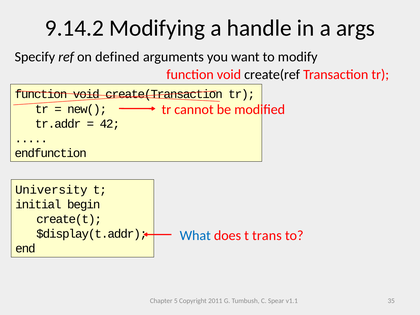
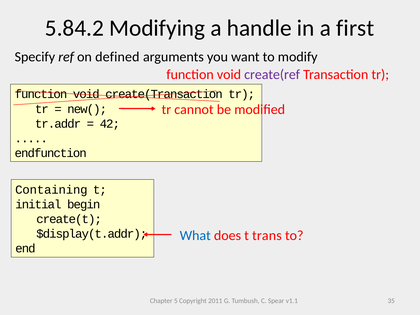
9.14.2: 9.14.2 -> 5.84.2
args: args -> first
create(ref colour: black -> purple
University: University -> Containing
